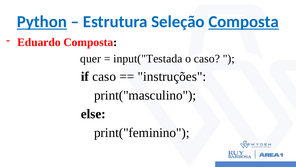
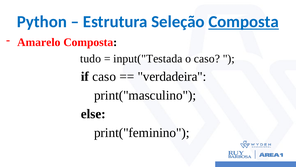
Python underline: present -> none
Eduardo: Eduardo -> Amarelo
quer: quer -> tudo
instruções: instruções -> verdadeira
